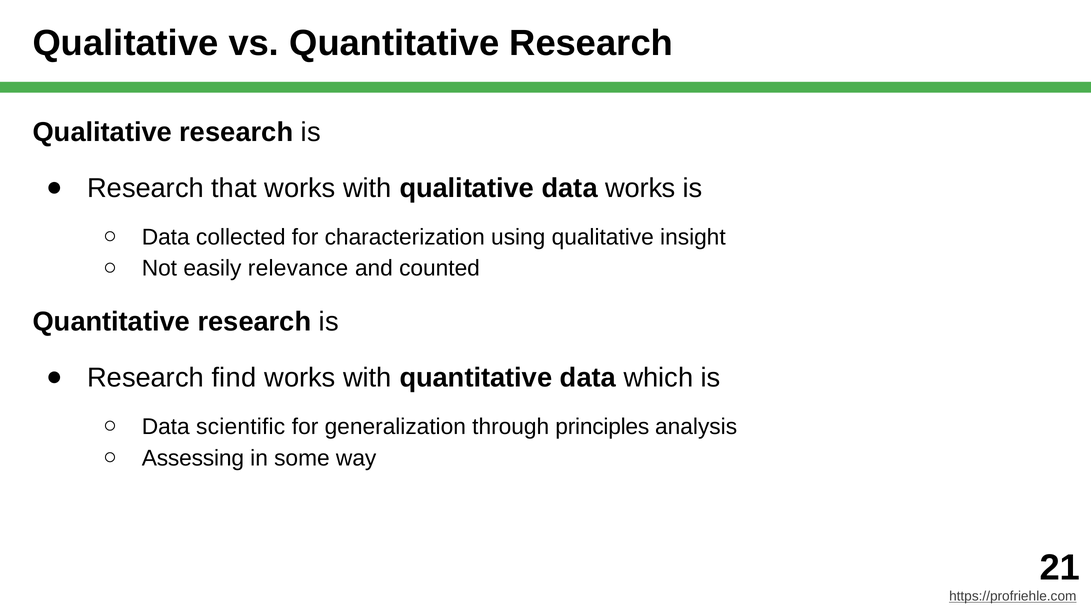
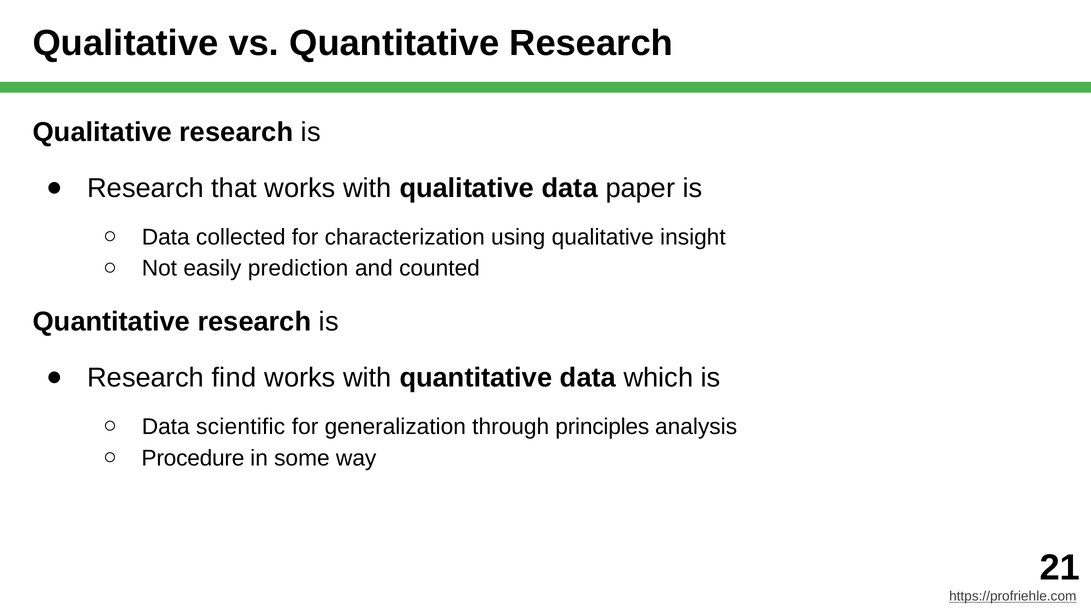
data works: works -> paper
relevance: relevance -> prediction
Assessing: Assessing -> Procedure
